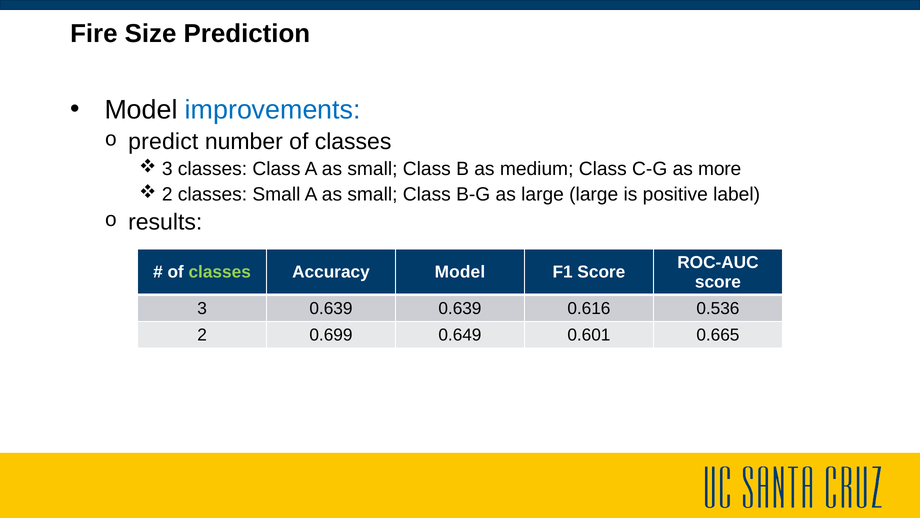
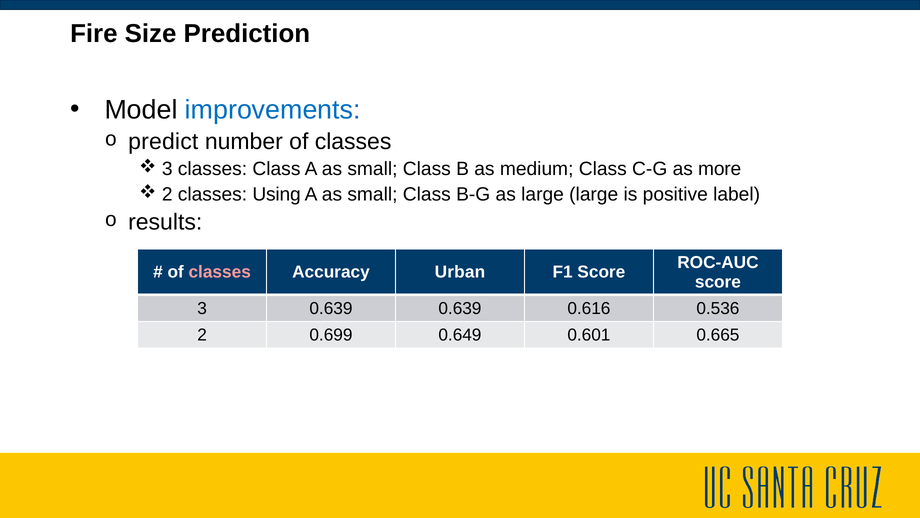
classes Small: Small -> Using
classes at (220, 272) colour: light green -> pink
Accuracy Model: Model -> Urban
